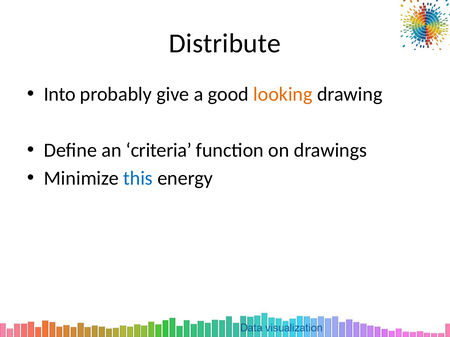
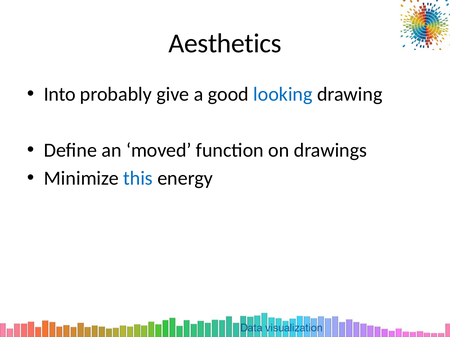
Distribute: Distribute -> Aesthetics
looking colour: orange -> blue
criteria: criteria -> moved
